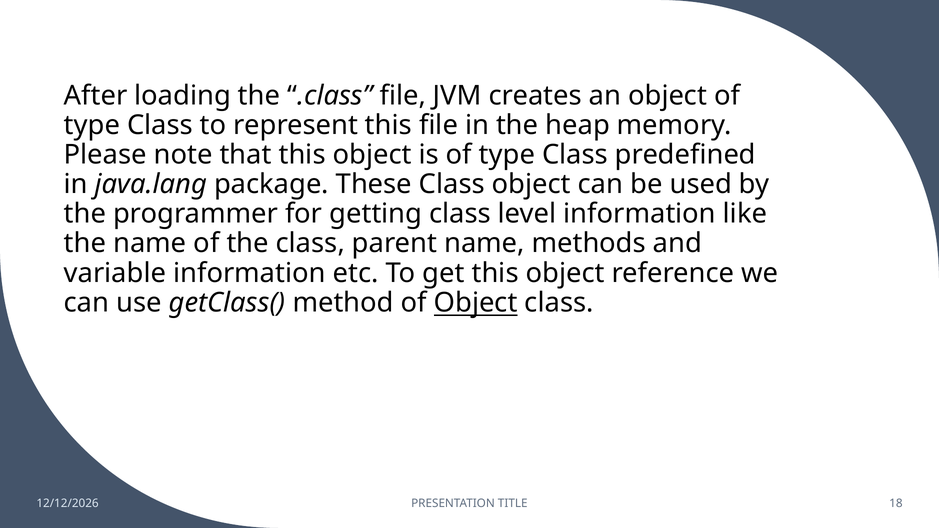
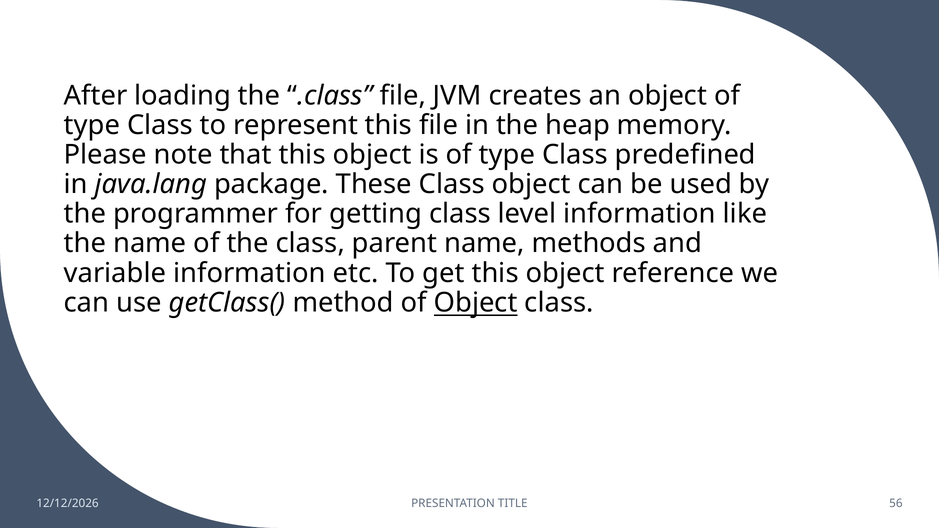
18: 18 -> 56
